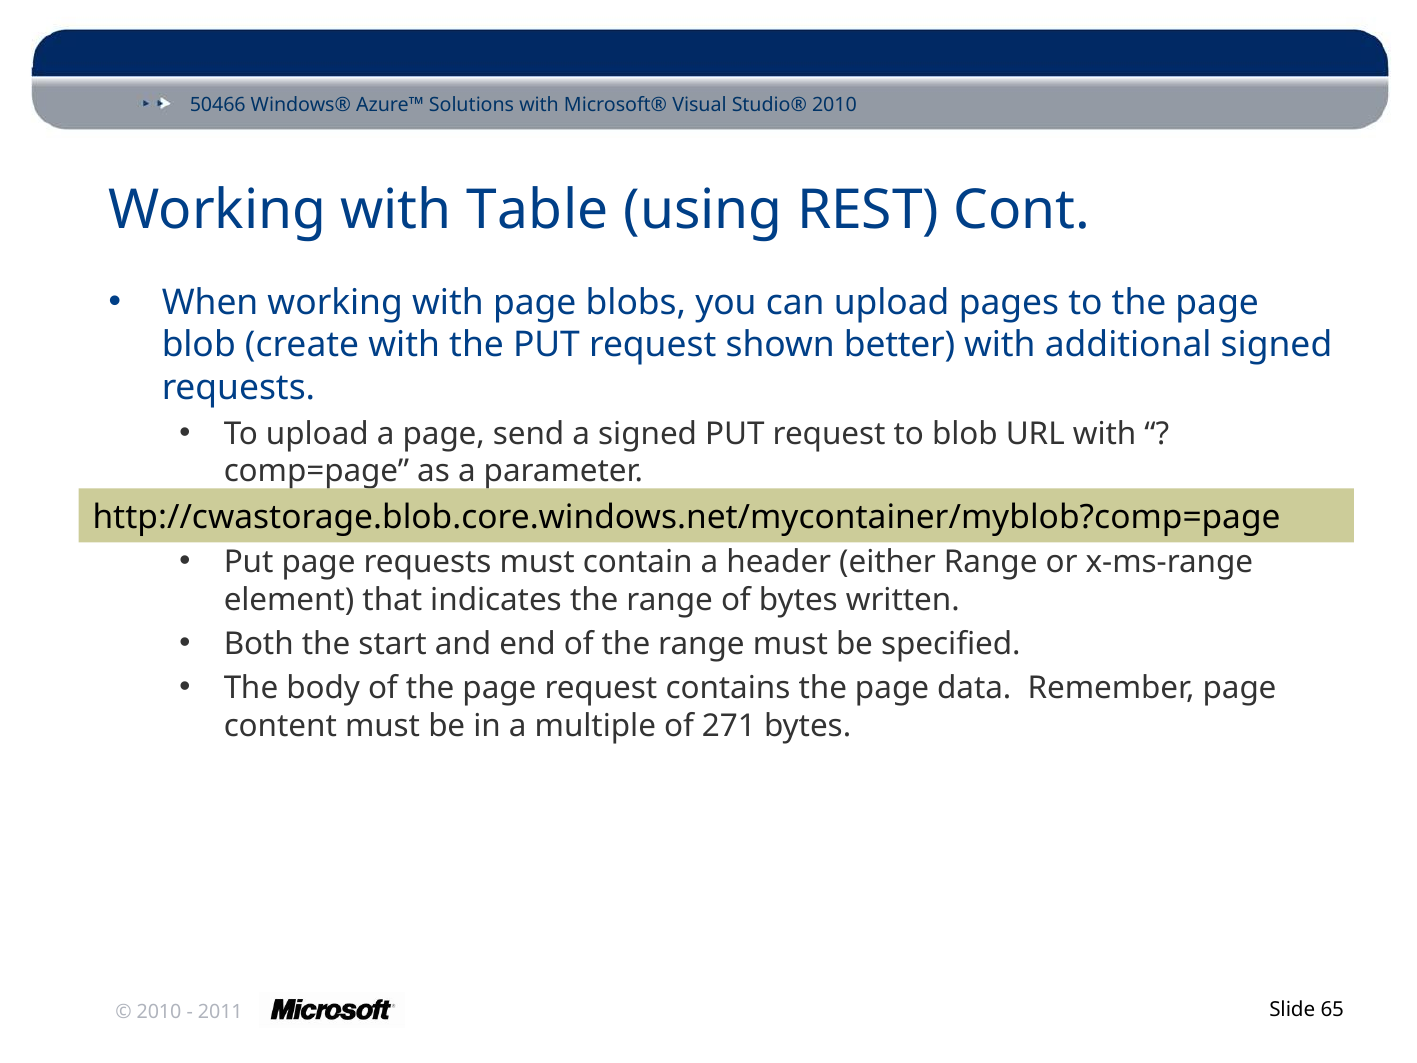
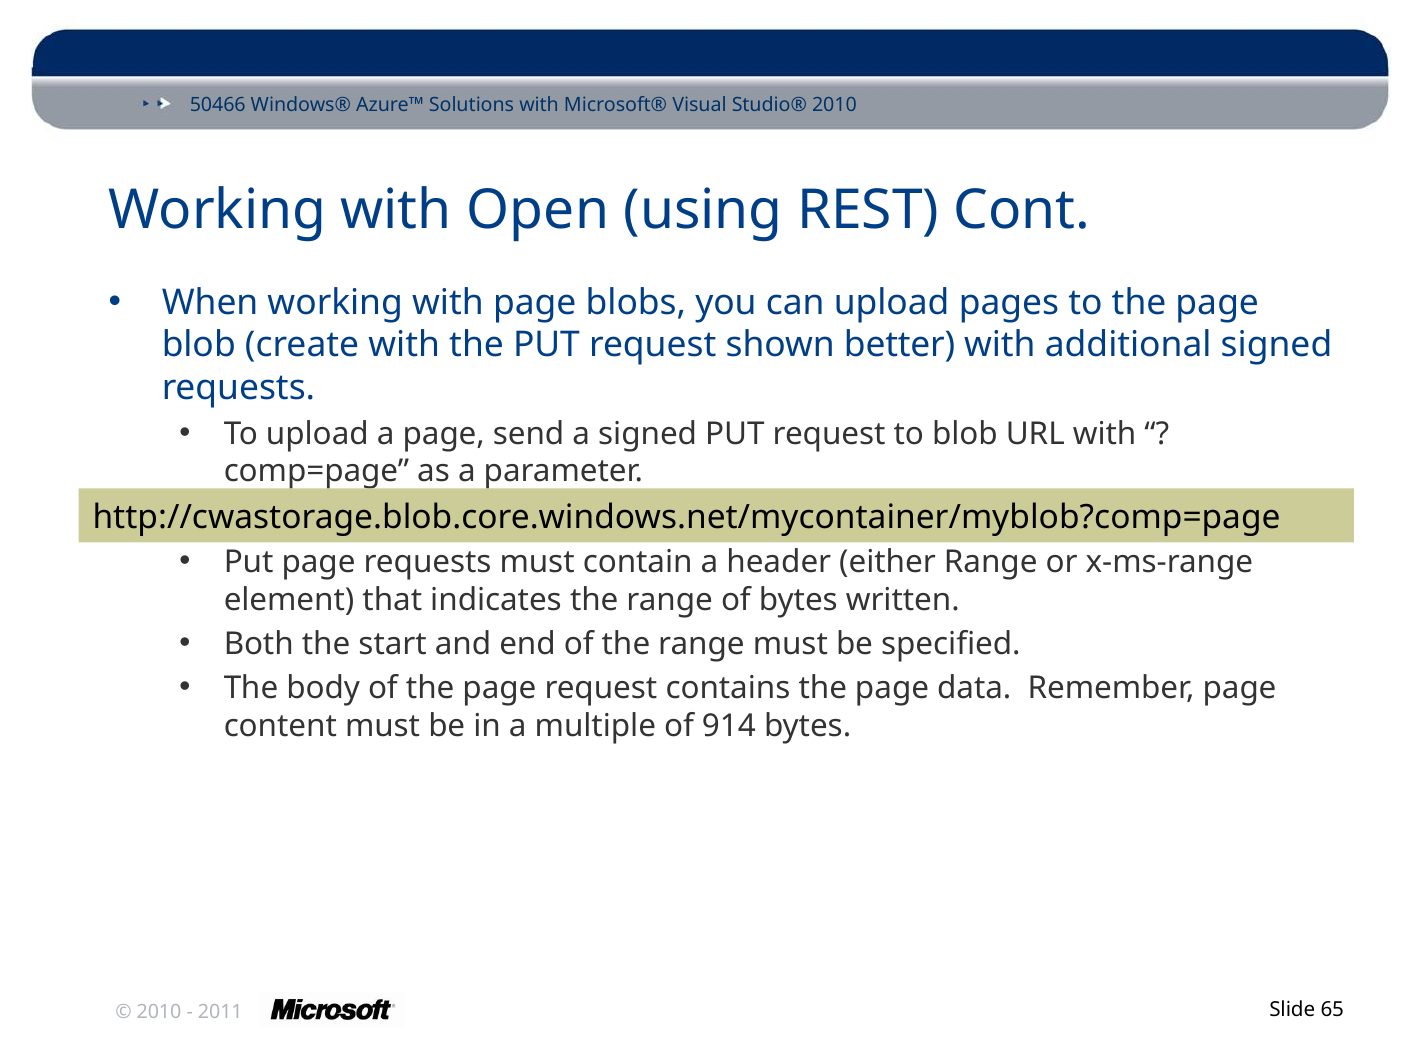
Table: Table -> Open
271: 271 -> 914
